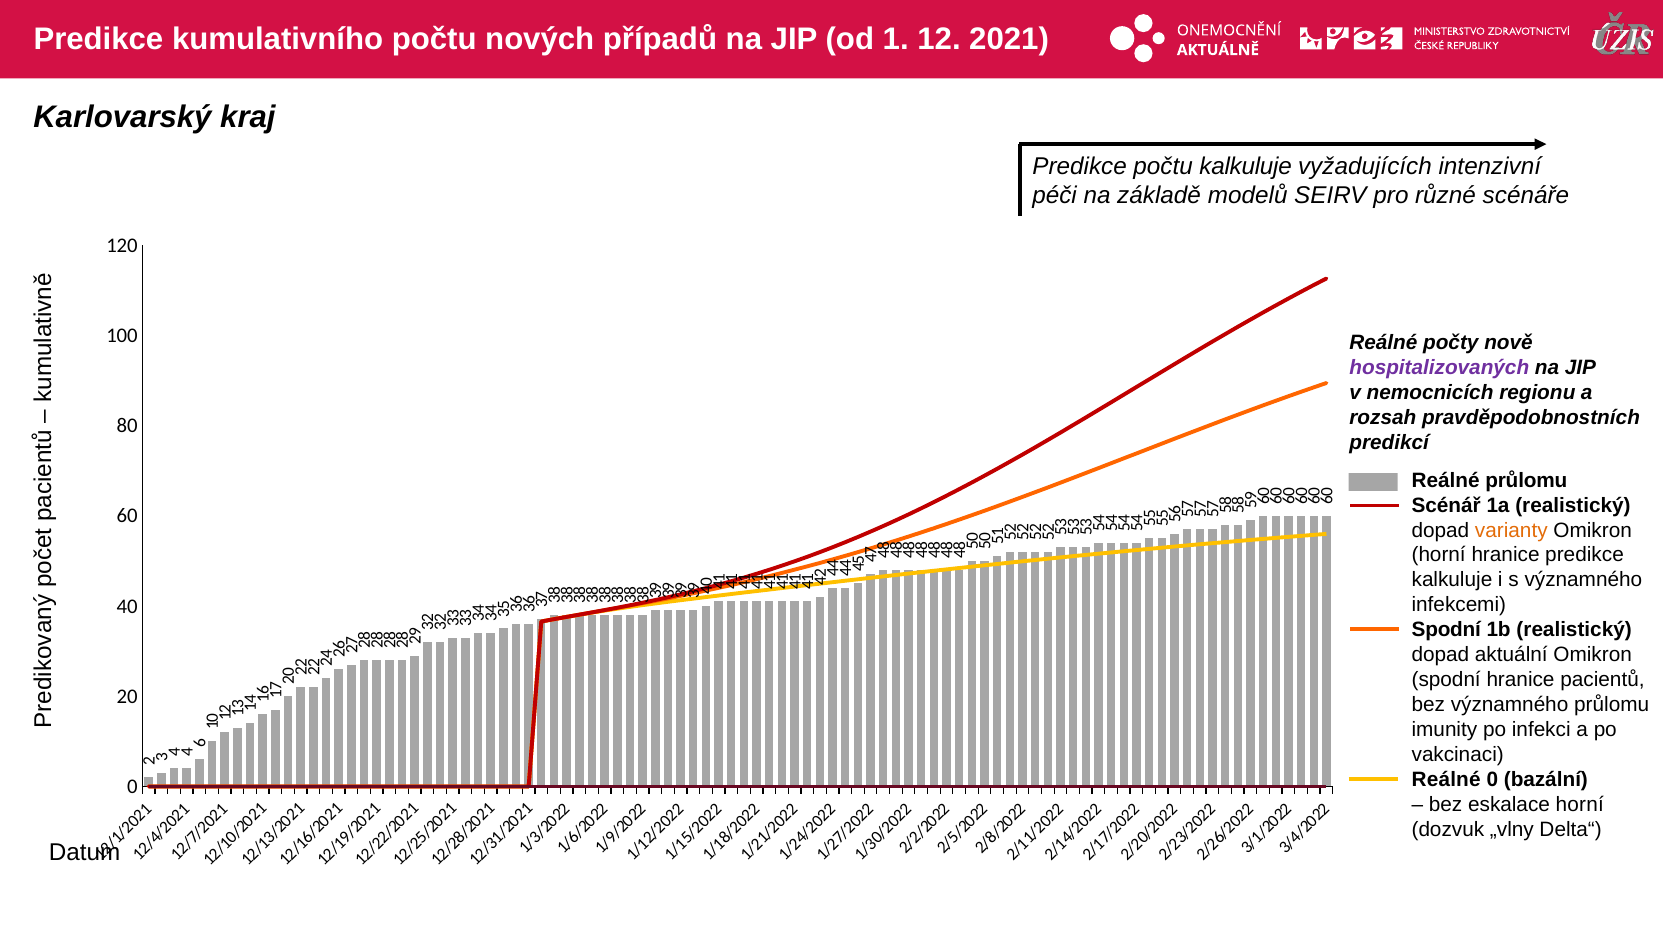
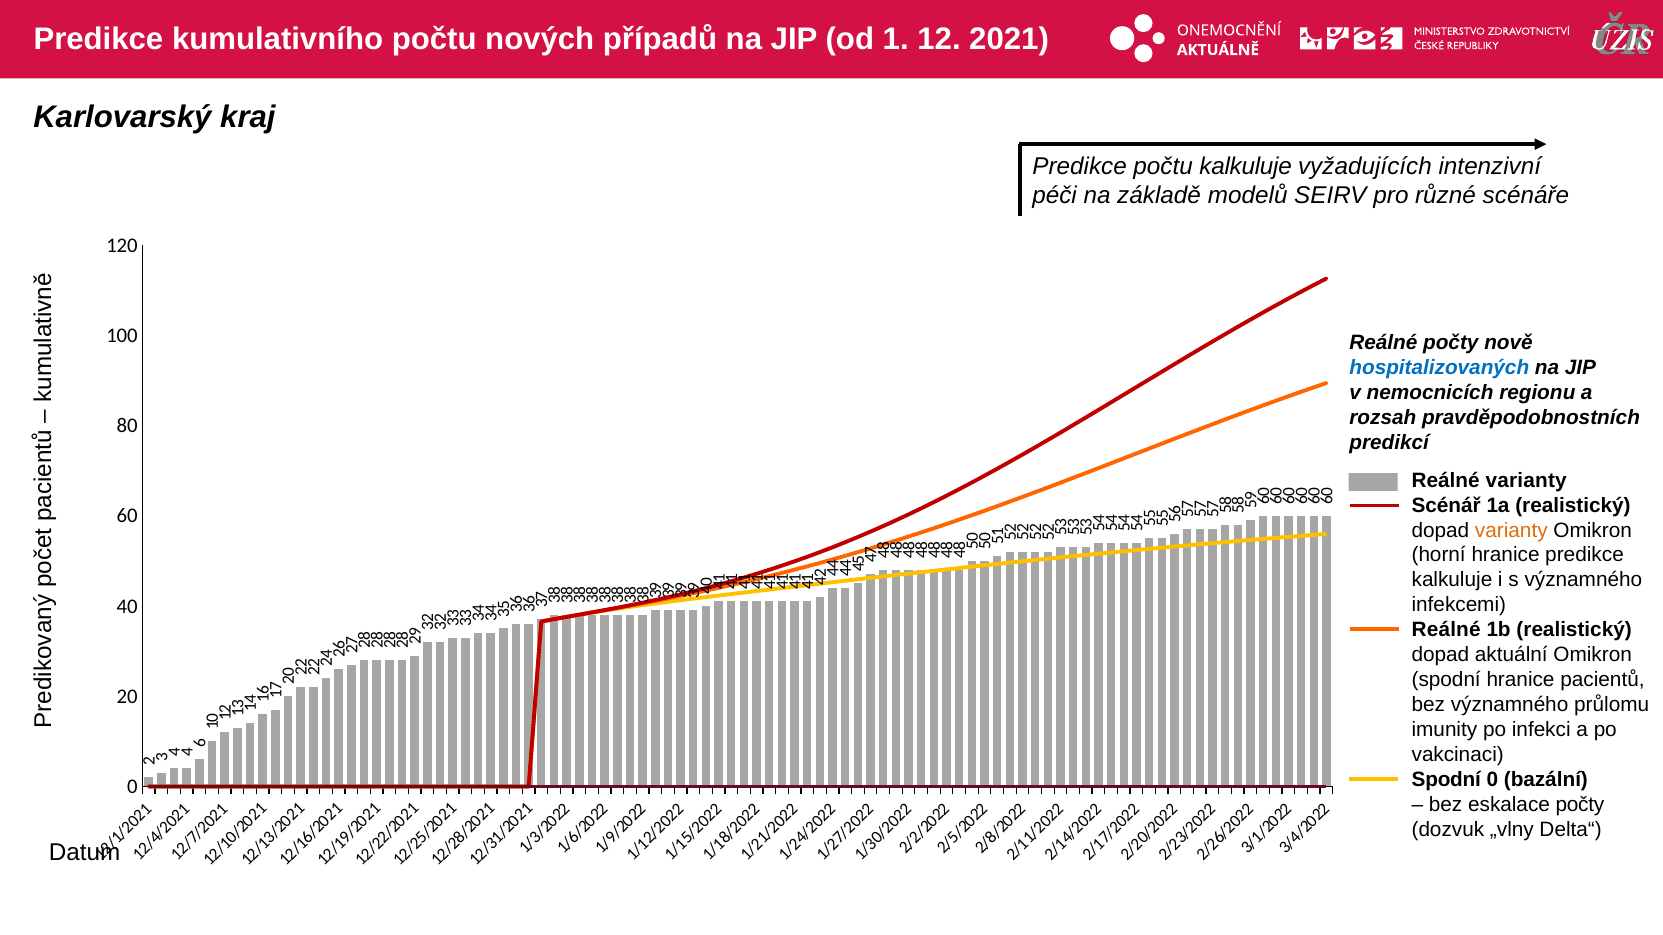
hospitalizovaných colour: purple -> blue
Reálné průlomu: průlomu -> varianty
Spodní at (1446, 630): Spodní -> Reálné
Reálné at (1446, 780): Reálné -> Spodní
eskalace horní: horní -> počty
